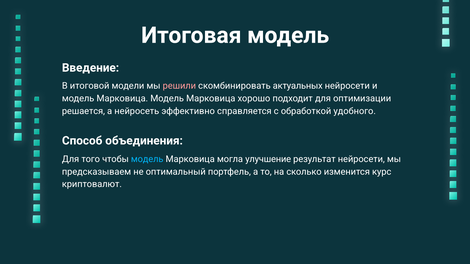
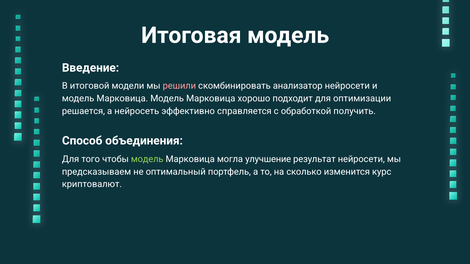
актуальных: актуальных -> анализатор
удобного: удобного -> получить
модель at (147, 159) colour: light blue -> light green
